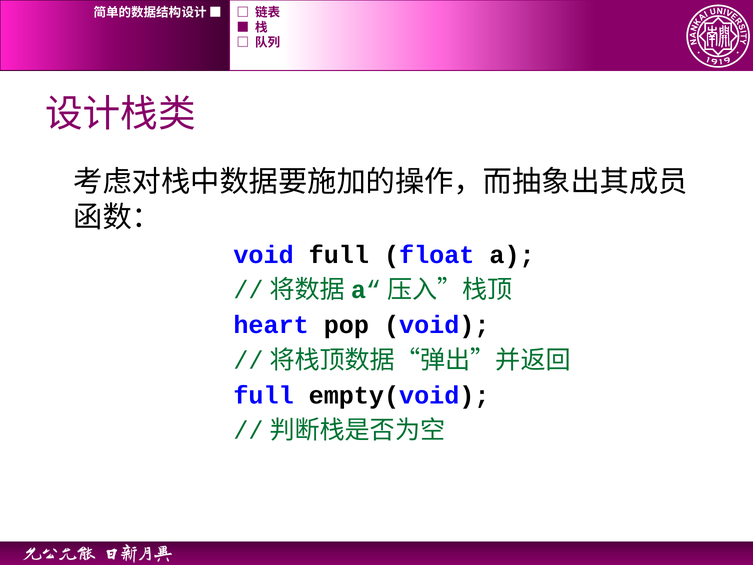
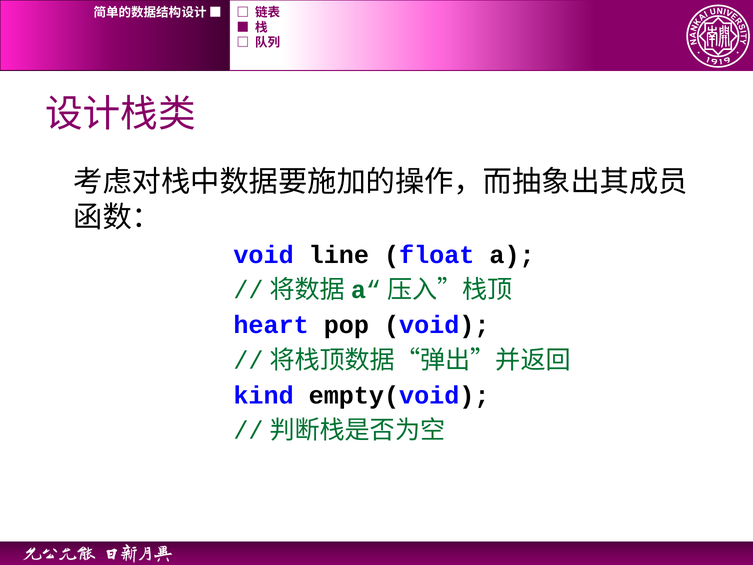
void full: full -> line
full at (264, 395): full -> kind
